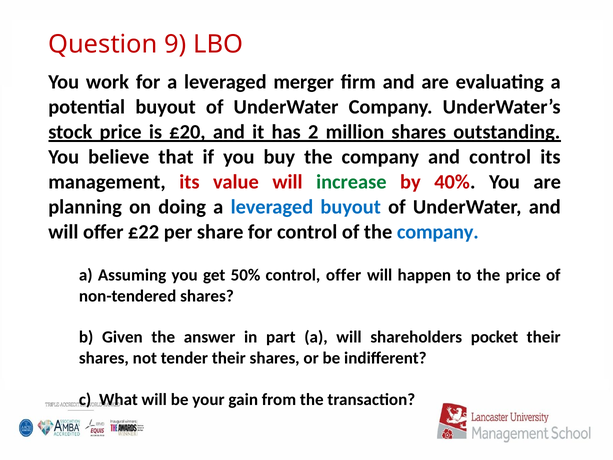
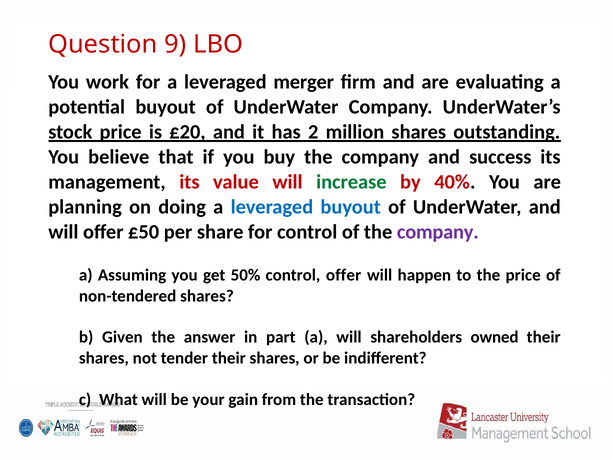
and control: control -> success
£22: £22 -> £50
company at (438, 232) colour: blue -> purple
pocket: pocket -> owned
